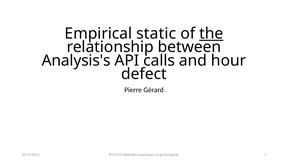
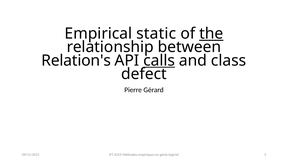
Analysis's: Analysis's -> Relation's
calls underline: none -> present
hour: hour -> class
